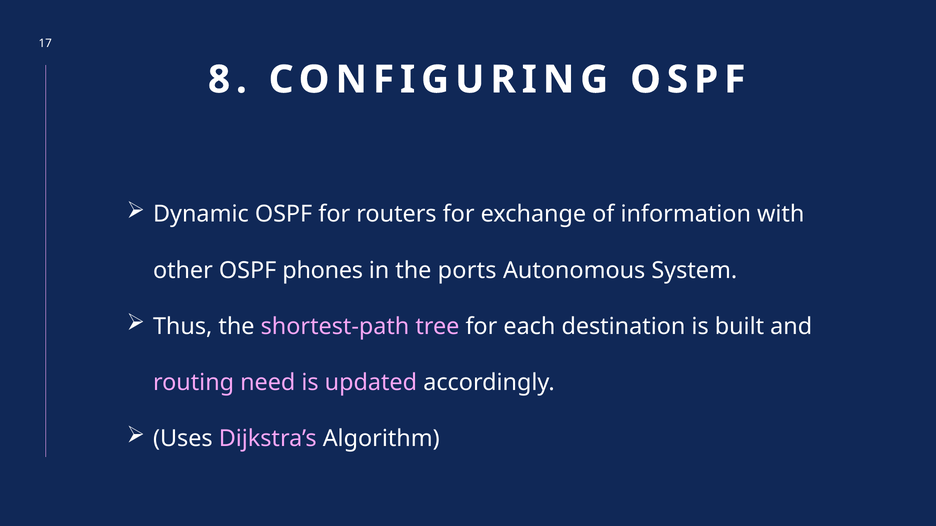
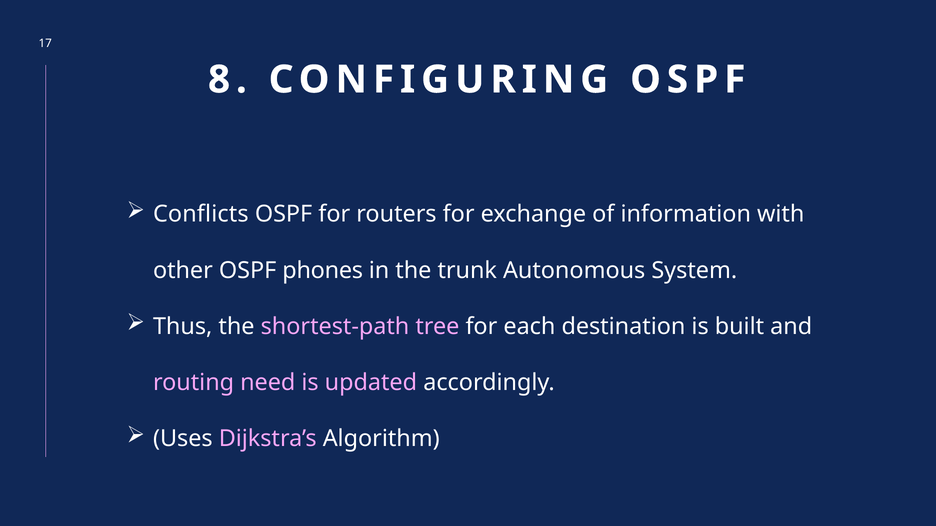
Dynamic: Dynamic -> Conflicts
ports: ports -> trunk
